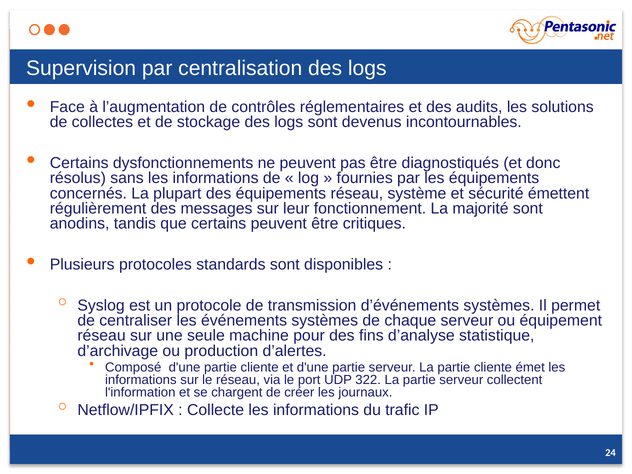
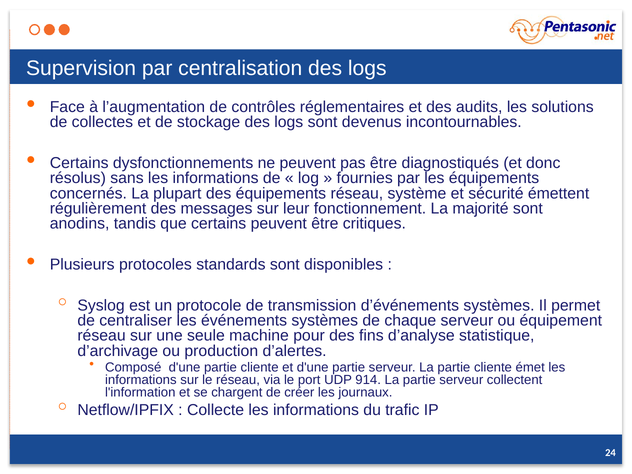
322: 322 -> 914
